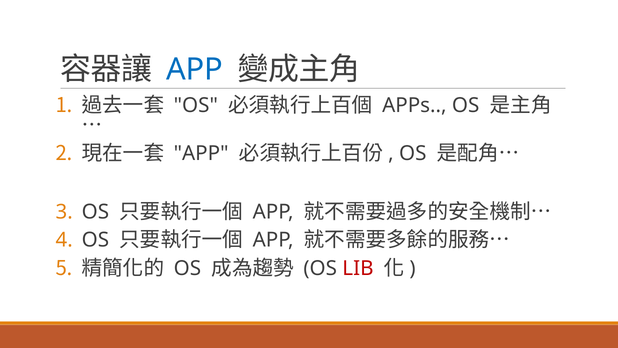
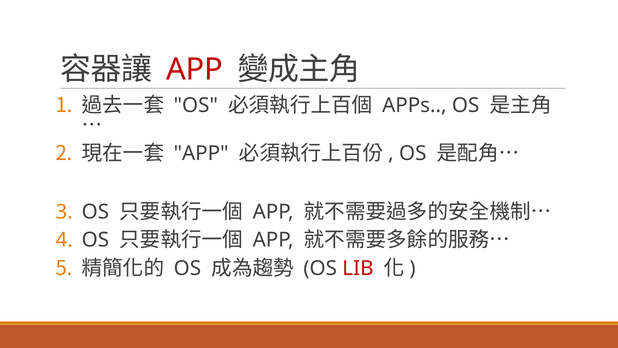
APP at (195, 69) colour: blue -> red
